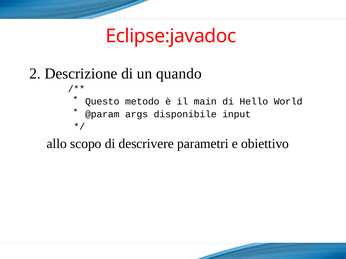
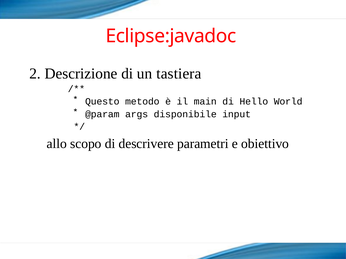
quando: quando -> tastiera
